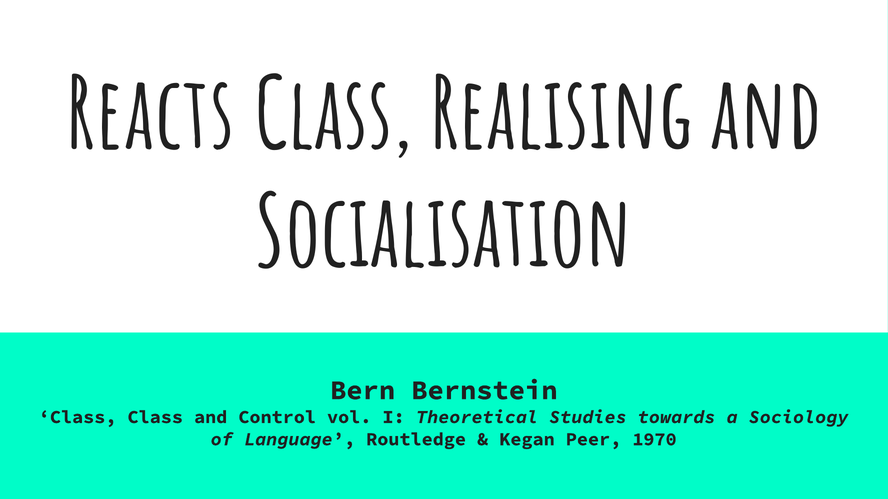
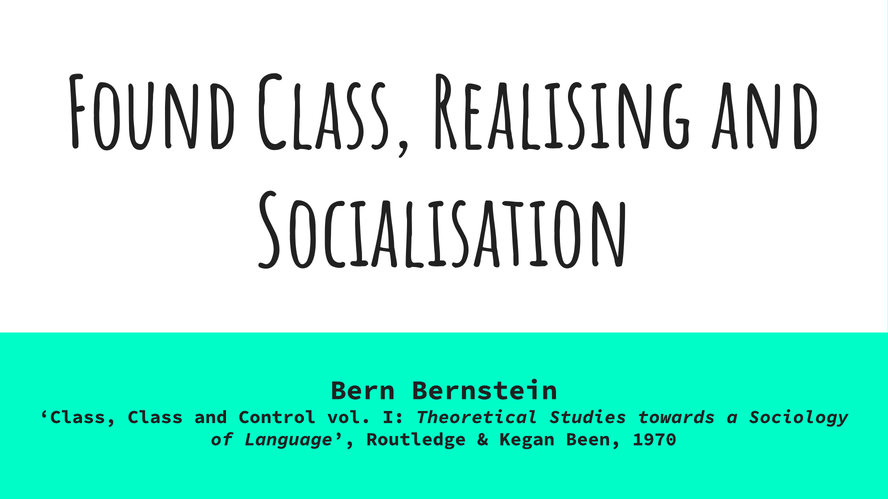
Reacts: Reacts -> Found
Peer: Peer -> Been
